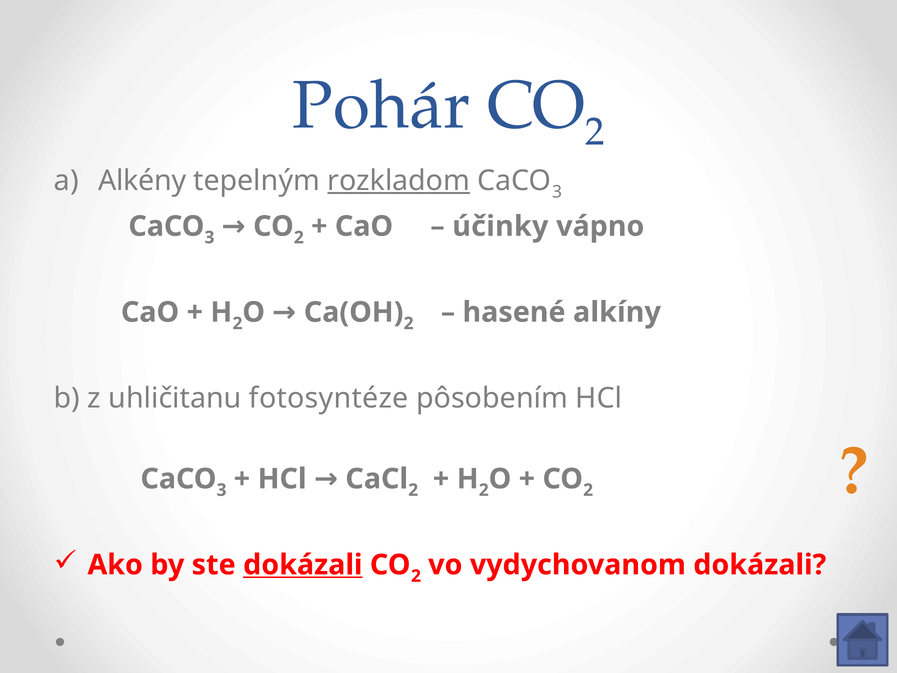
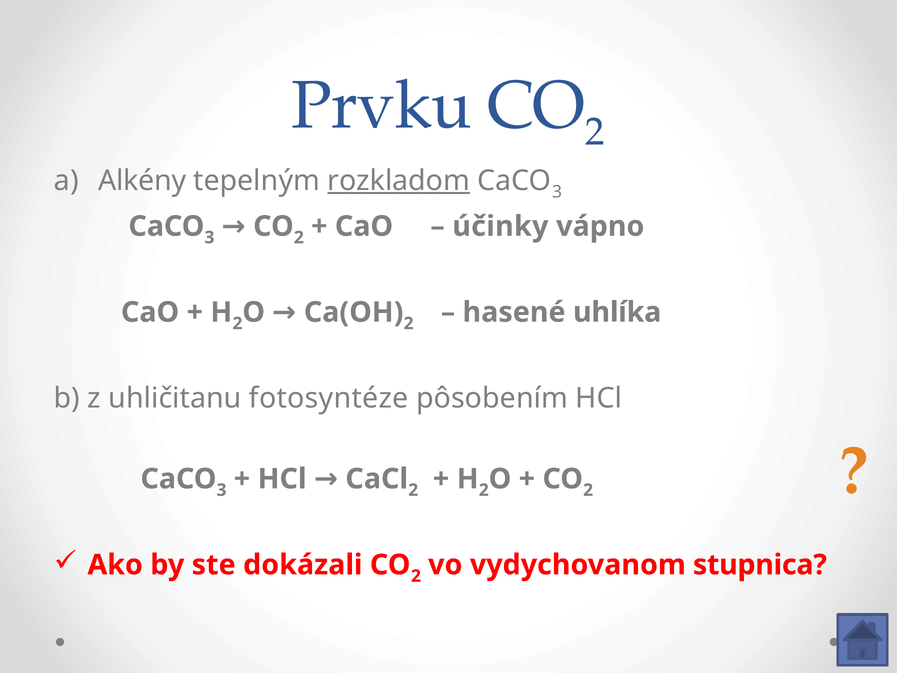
Pohár: Pohár -> Prvku
alkíny: alkíny -> uhlíka
dokázali at (303, 565) underline: present -> none
vydychovanom dokázali: dokázali -> stupnica
